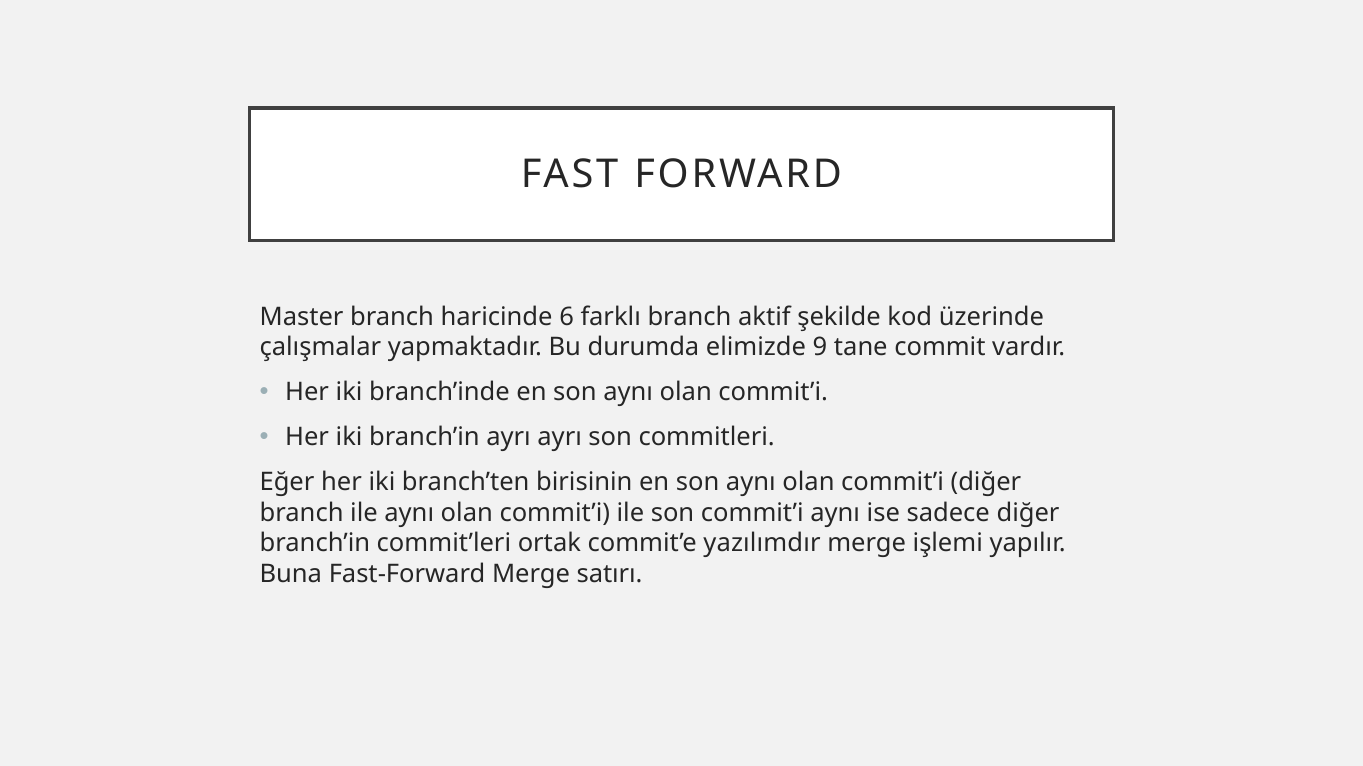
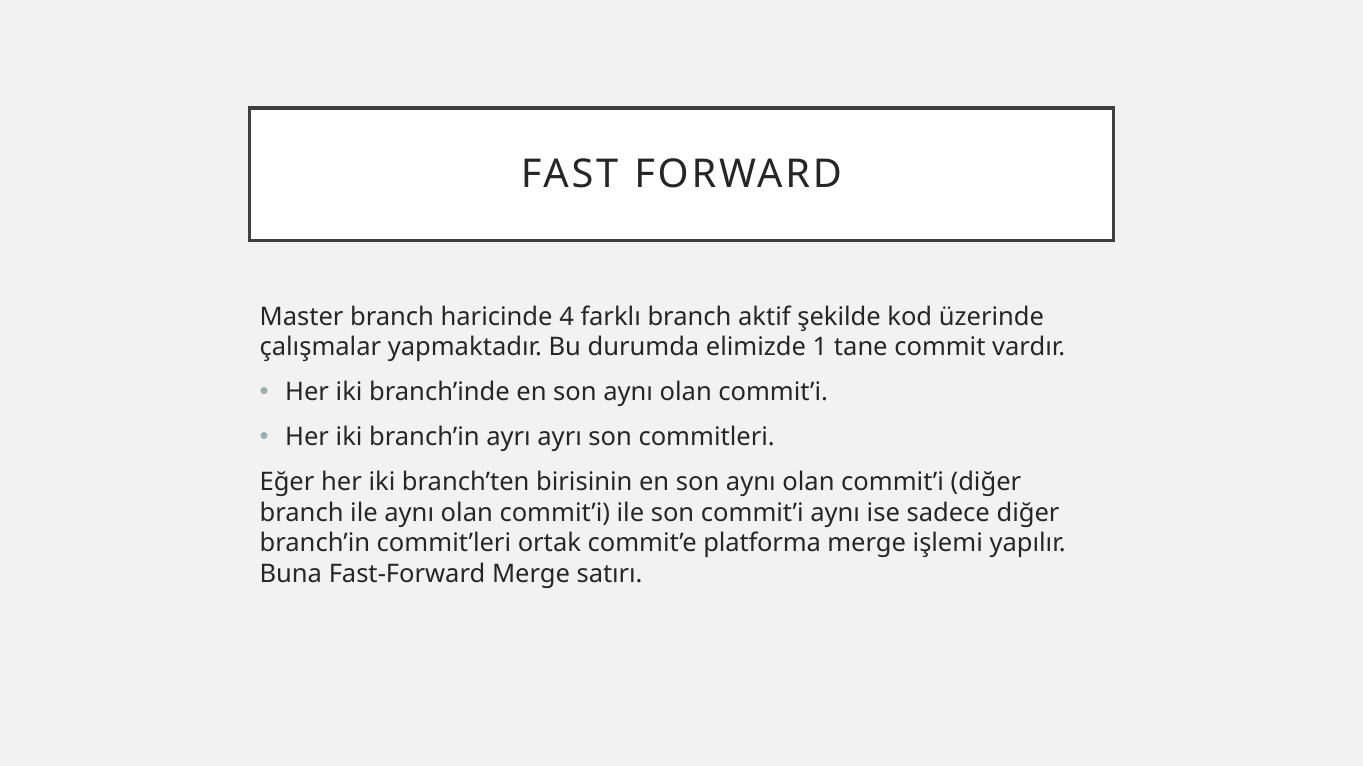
6: 6 -> 4
9: 9 -> 1
yazılımdır: yazılımdır -> platforma
